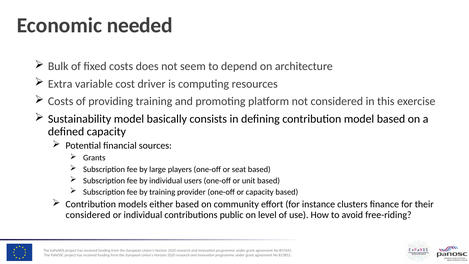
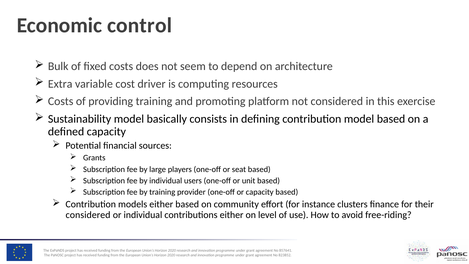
needed: needed -> control
contributions public: public -> either
